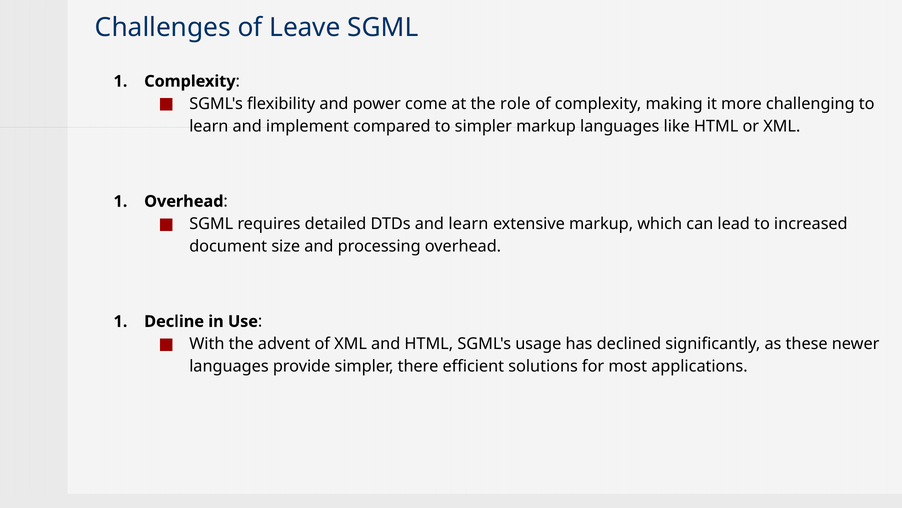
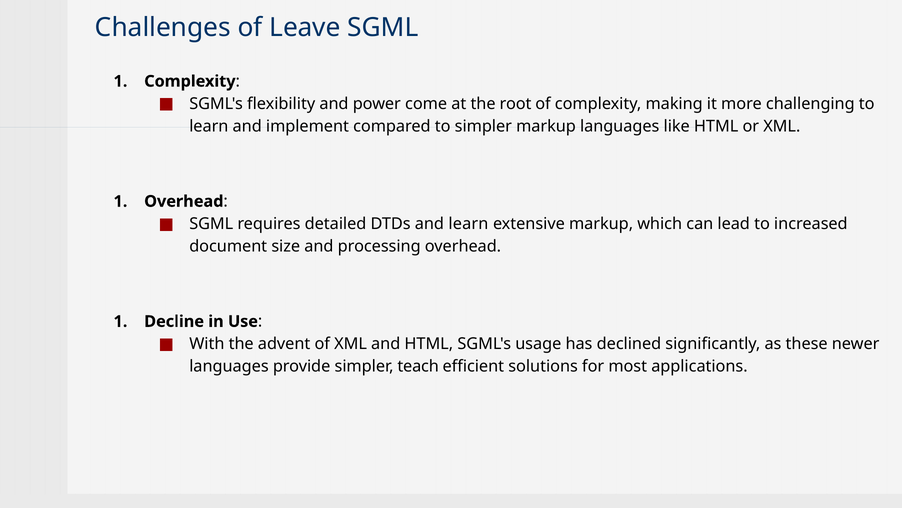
role: role -> root
there: there -> teach
